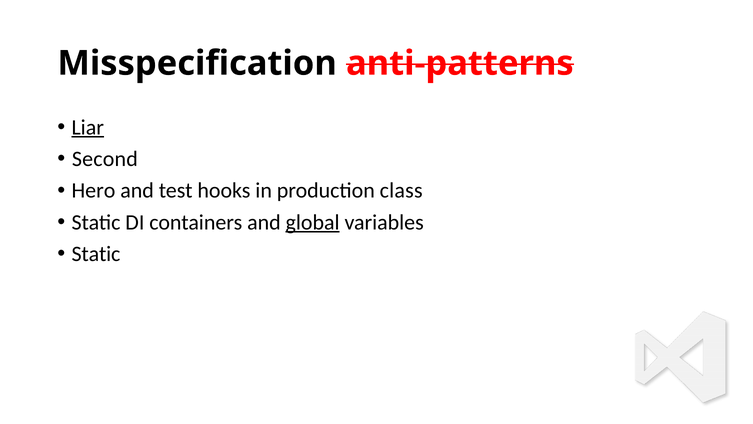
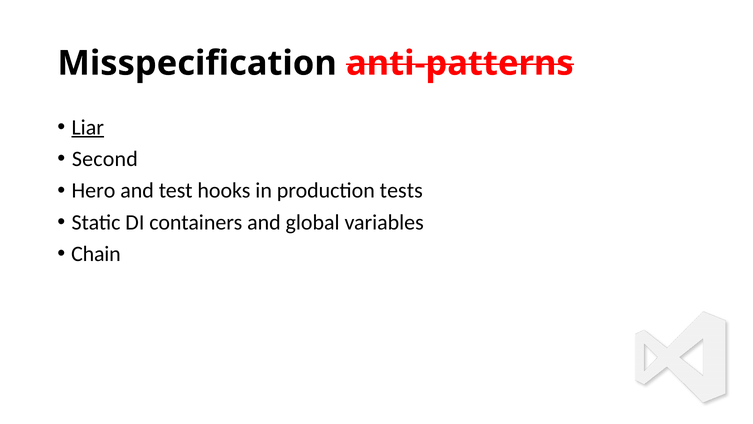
class: class -> tests
global underline: present -> none
Static at (96, 254): Static -> Chain
